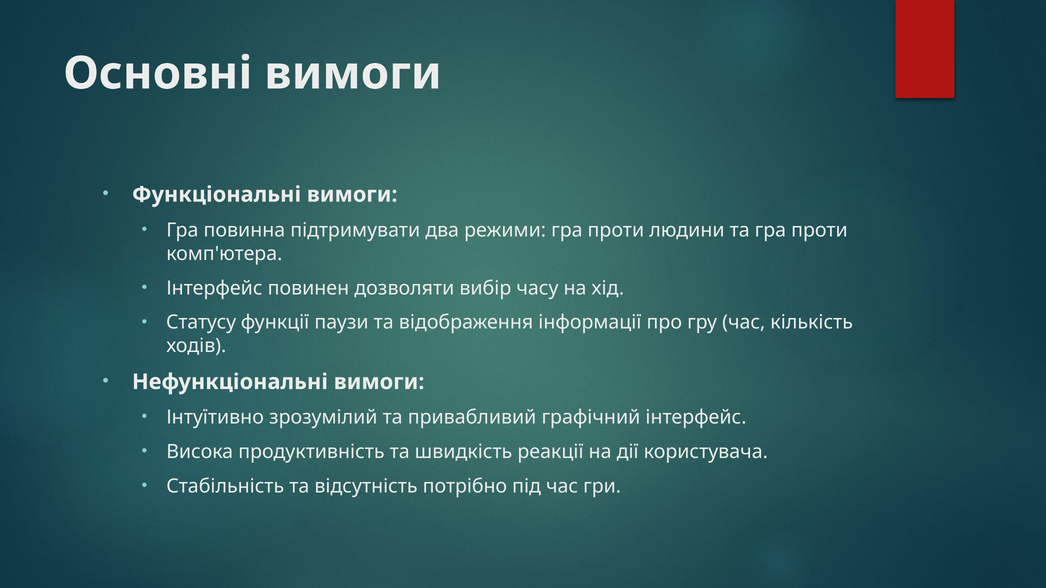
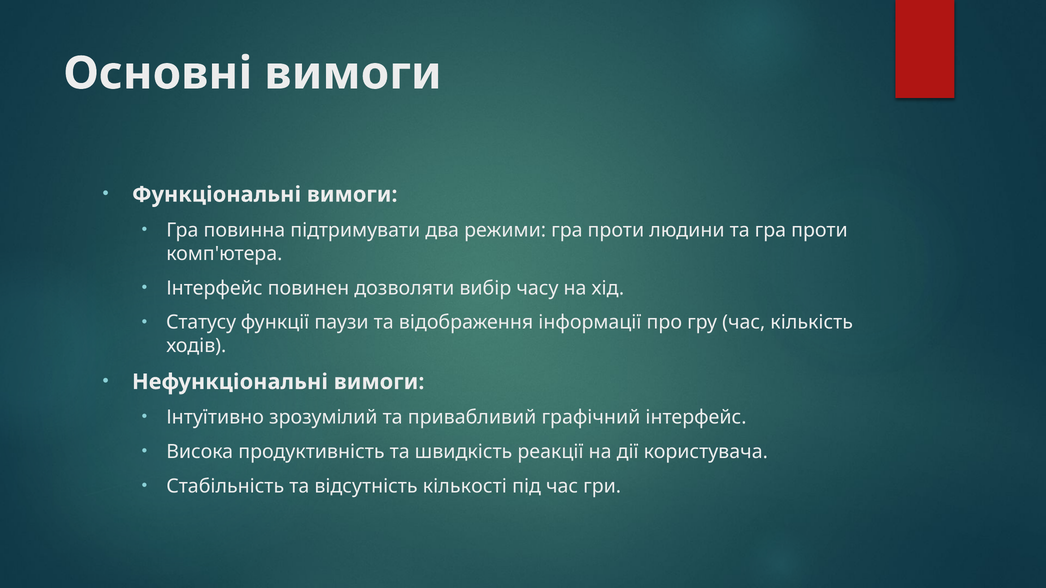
потрібно: потрібно -> кількості
